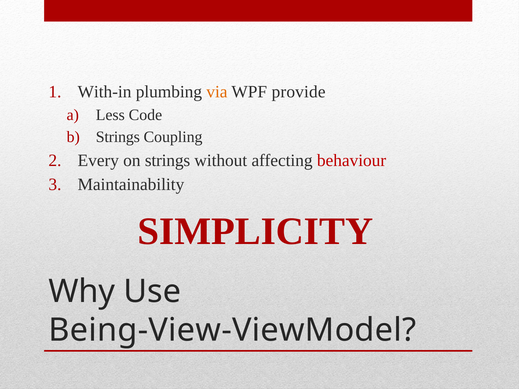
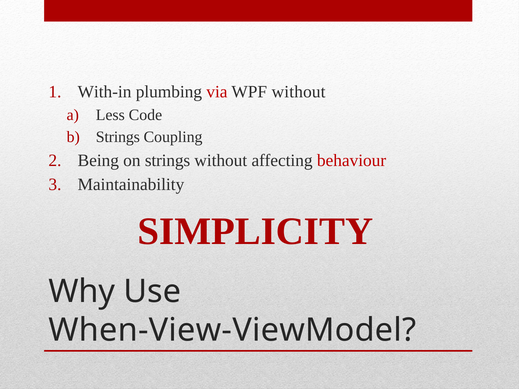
via colour: orange -> red
WPF provide: provide -> without
Every: Every -> Being
Being-View-ViewModel: Being-View-ViewModel -> When-View-ViewModel
